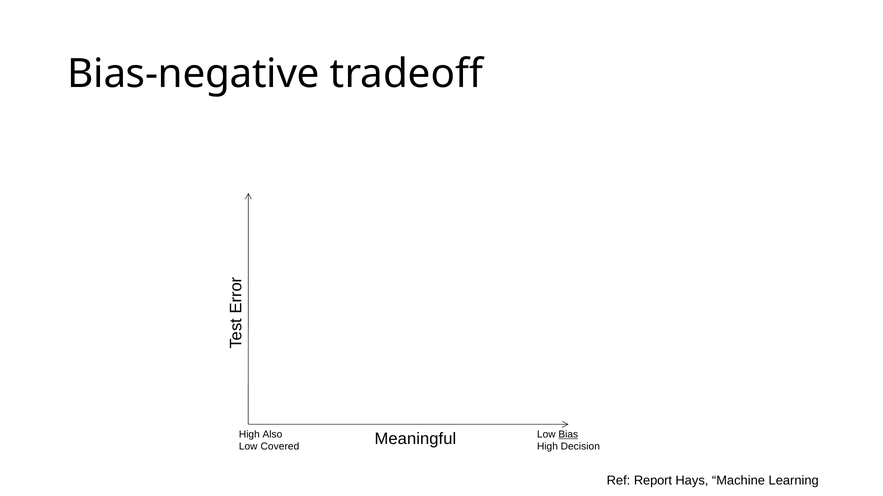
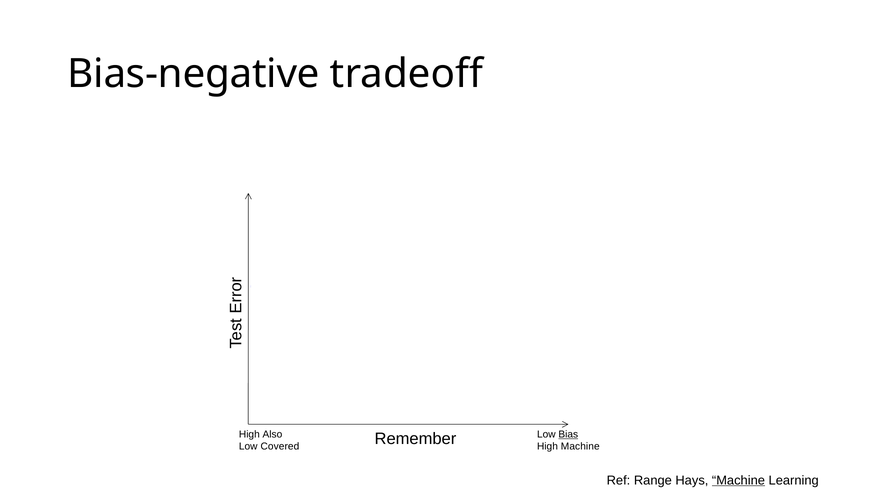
Meaningful: Meaningful -> Remember
High Decision: Decision -> Machine
Report: Report -> Range
Machine at (738, 481) underline: none -> present
